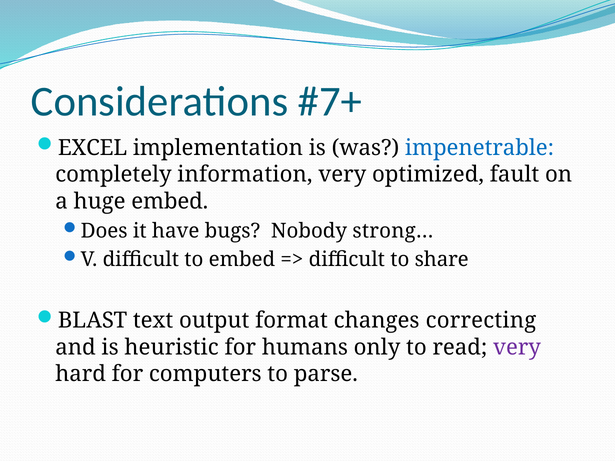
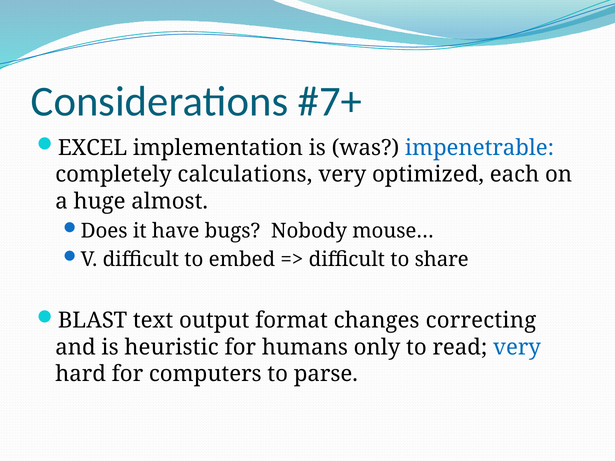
information: information -> calculations
fault: fault -> each
huge embed: embed -> almost
strong…: strong… -> mouse…
very at (517, 347) colour: purple -> blue
